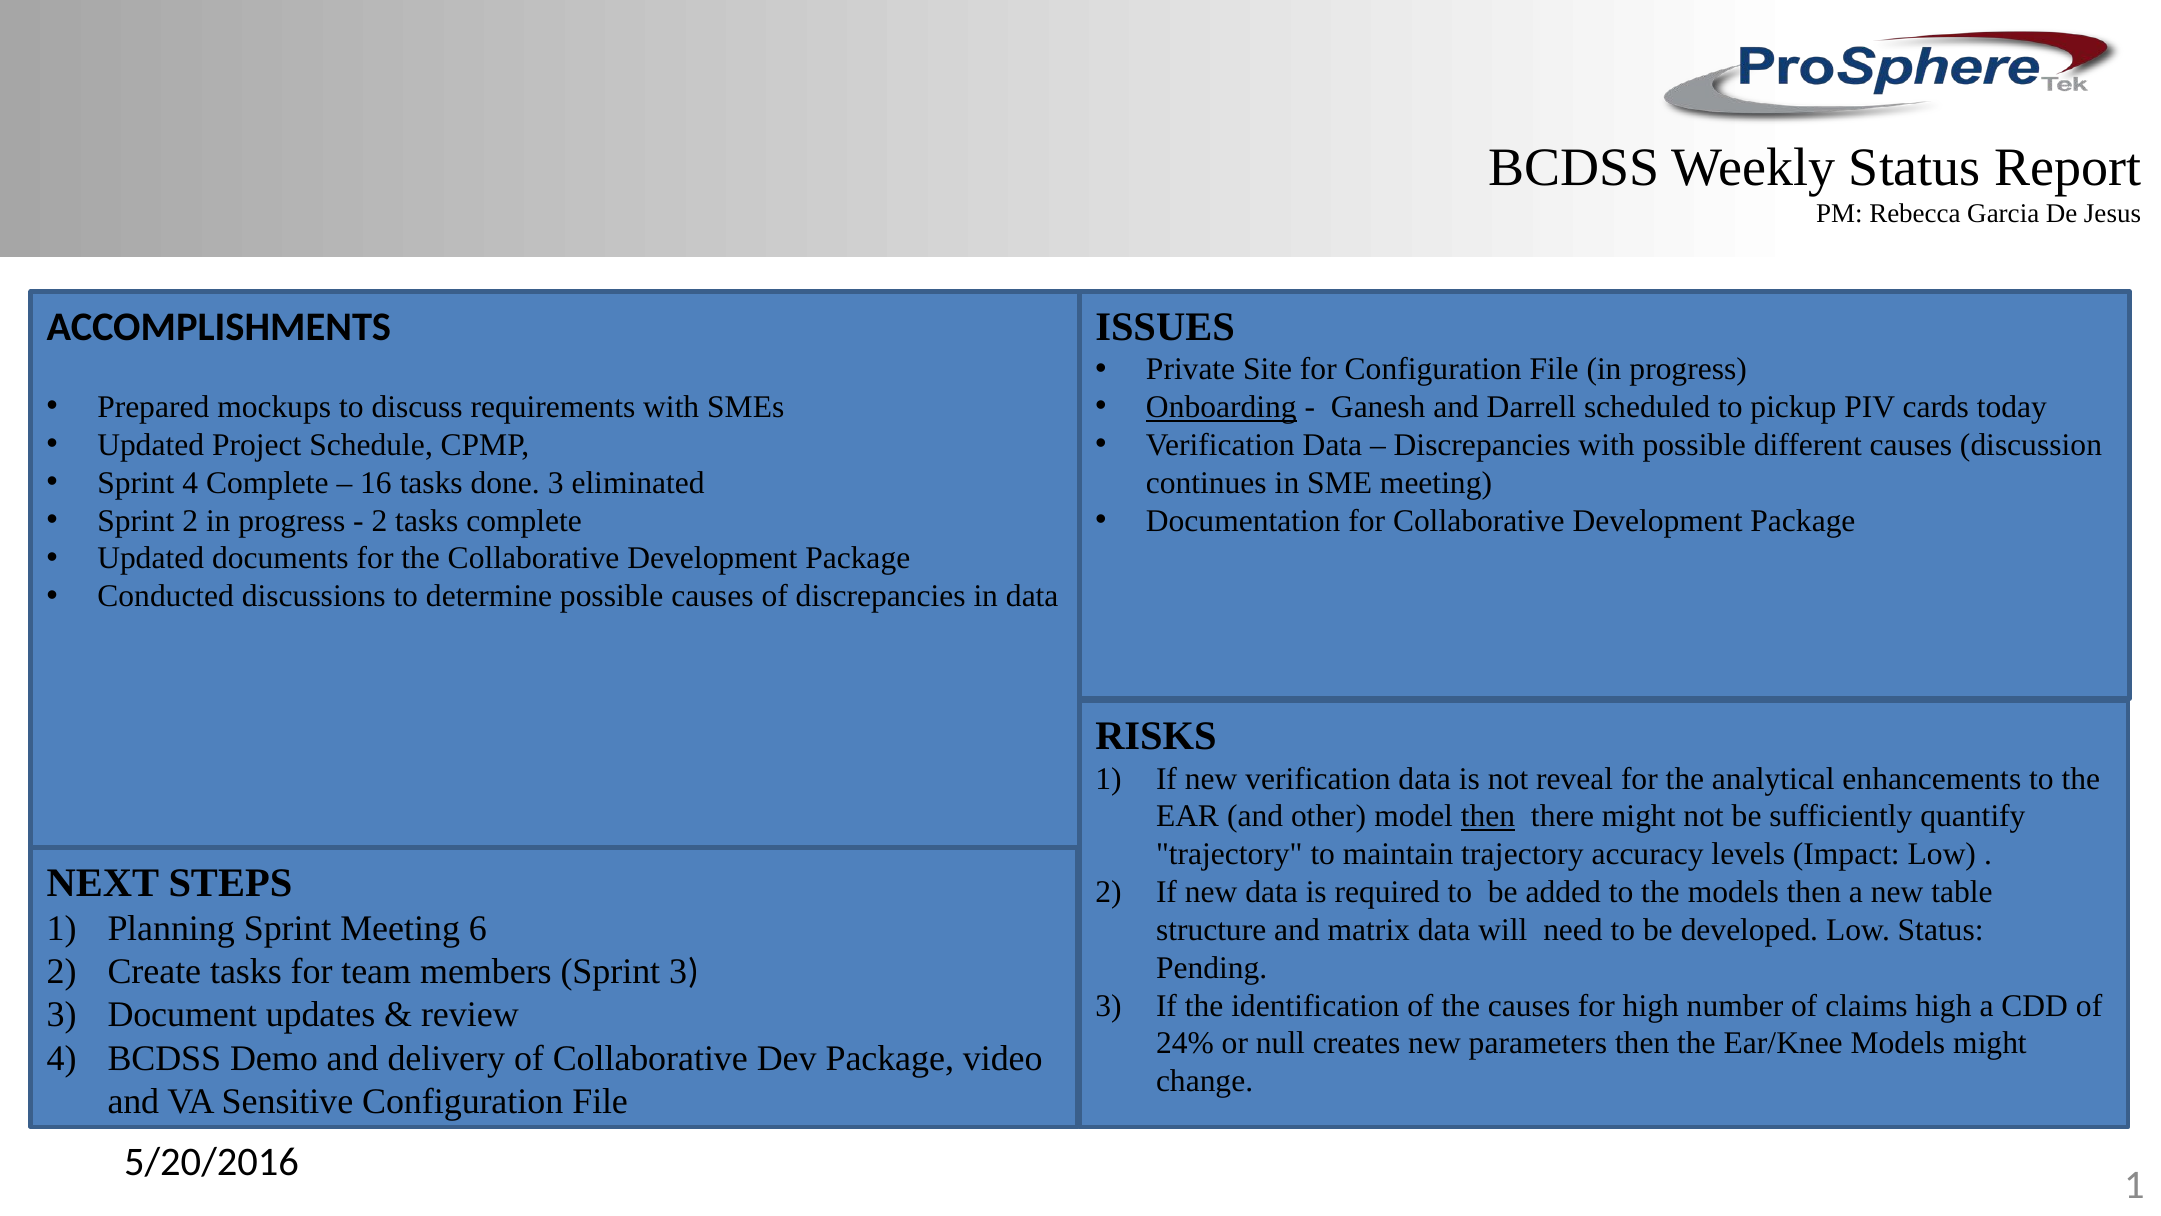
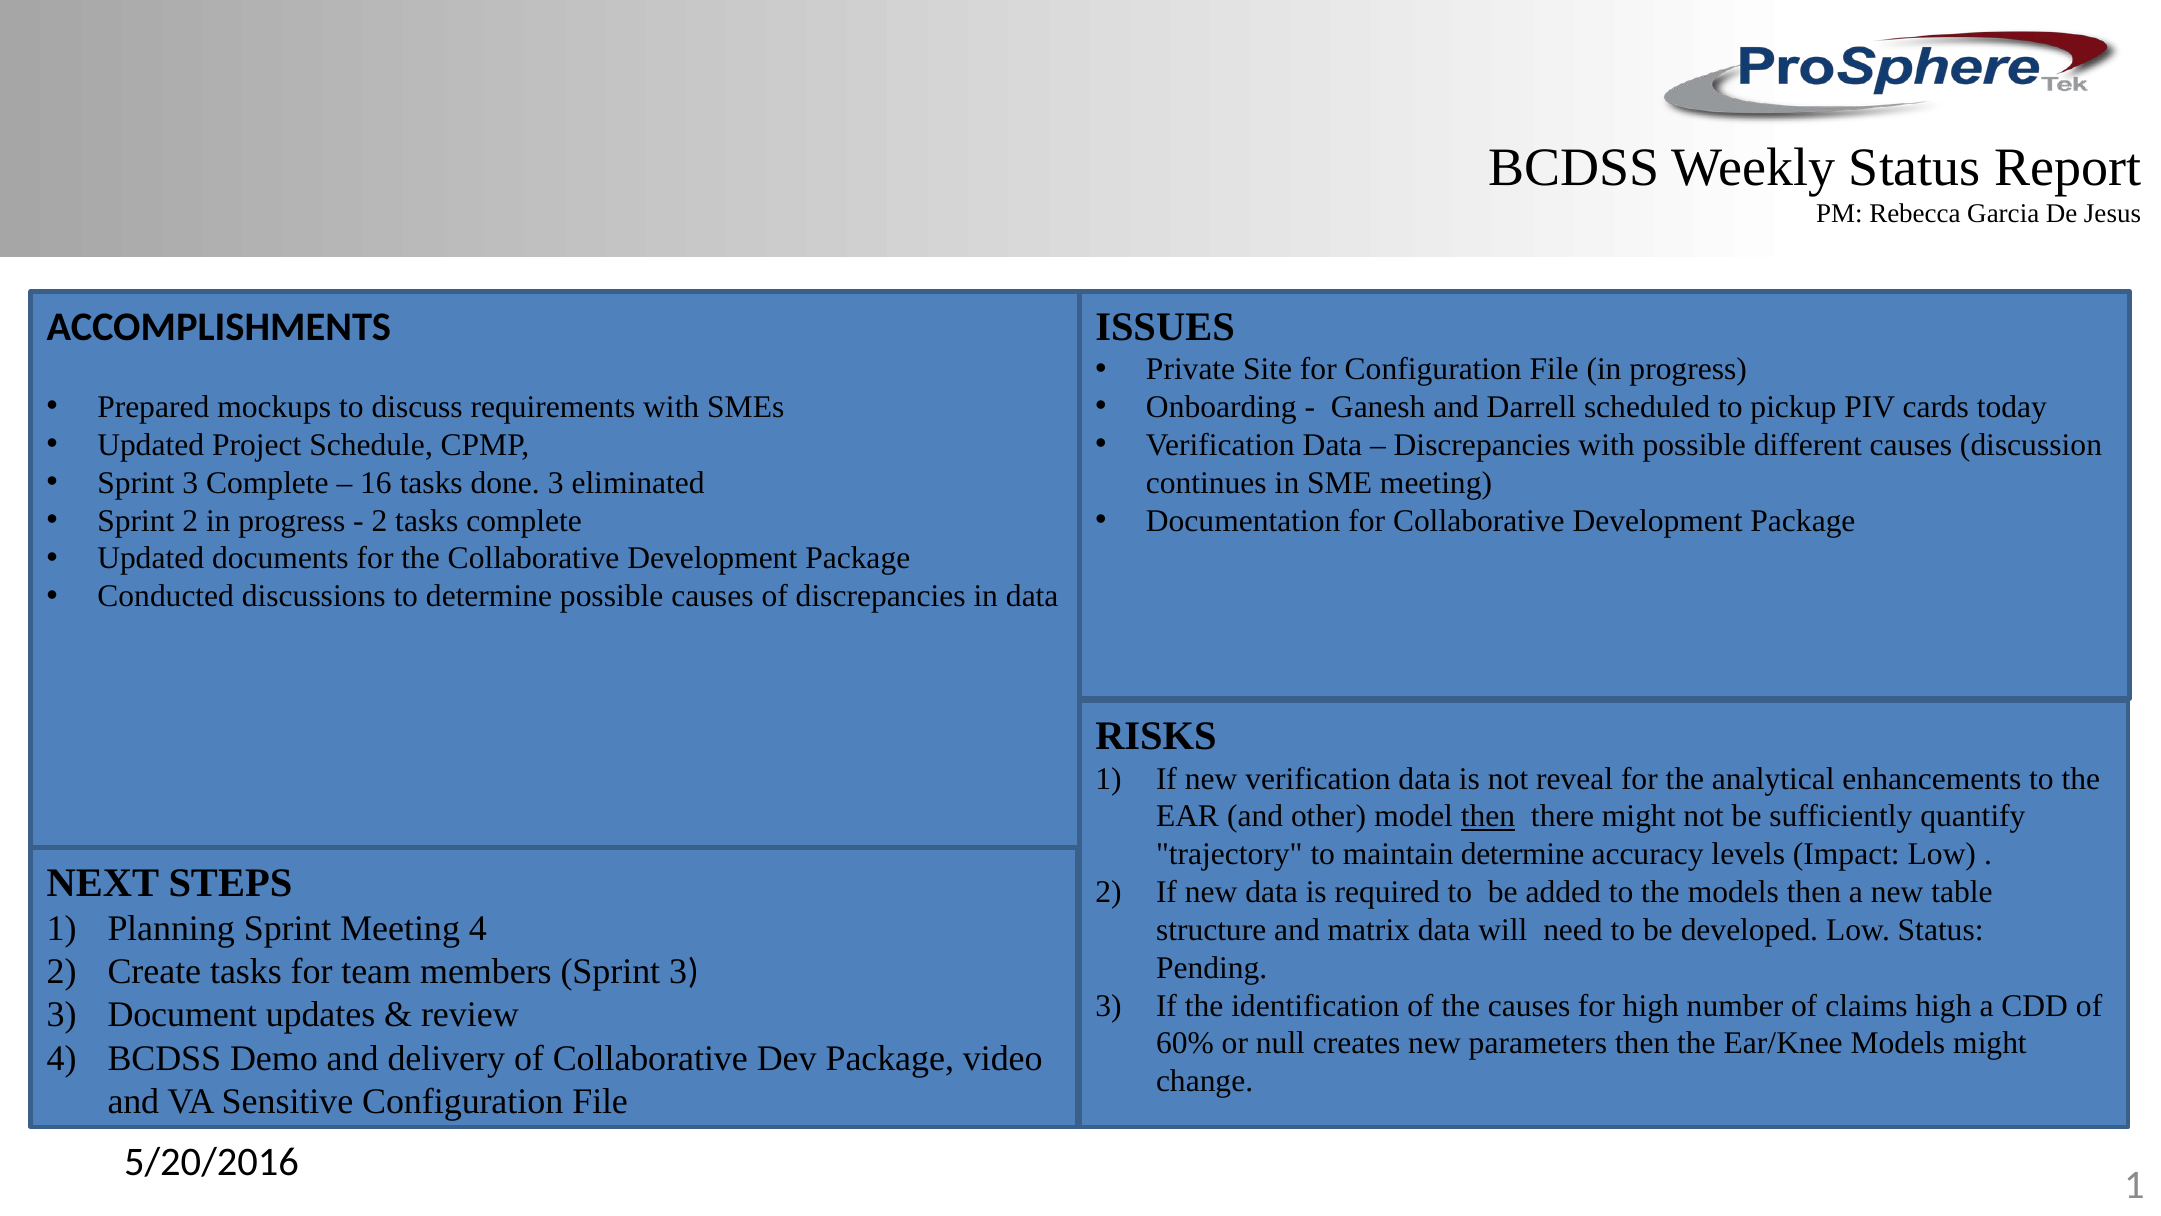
Onboarding underline: present -> none
4 at (190, 483): 4 -> 3
maintain trajectory: trajectory -> determine
Meeting 6: 6 -> 4
24%: 24% -> 60%
